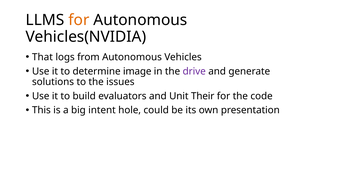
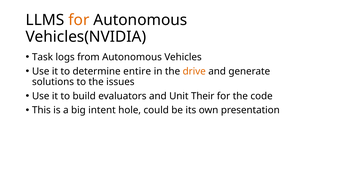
That: That -> Task
image: image -> entire
drive colour: purple -> orange
